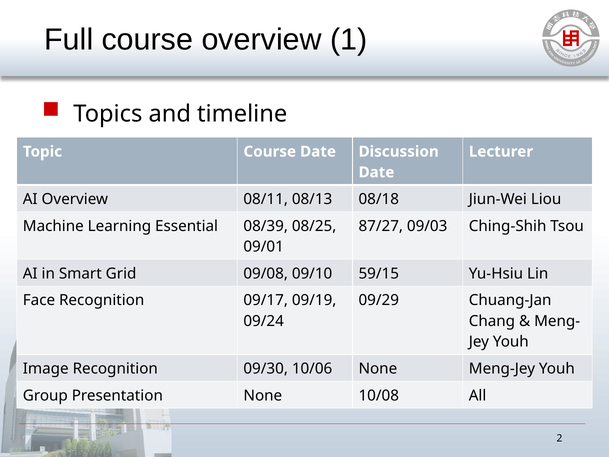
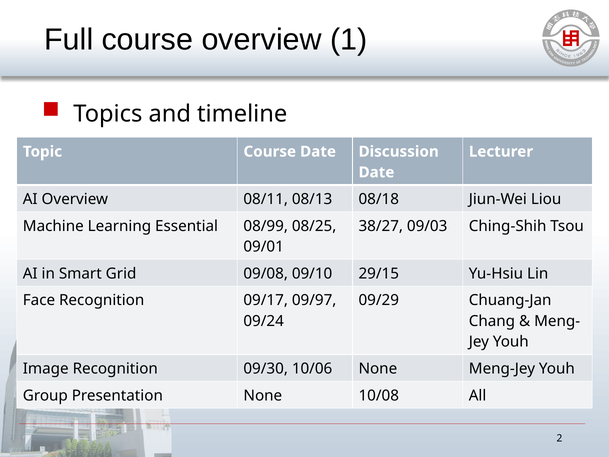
08/39: 08/39 -> 08/99
87/27: 87/27 -> 38/27
59/15: 59/15 -> 29/15
09/19: 09/19 -> 09/97
